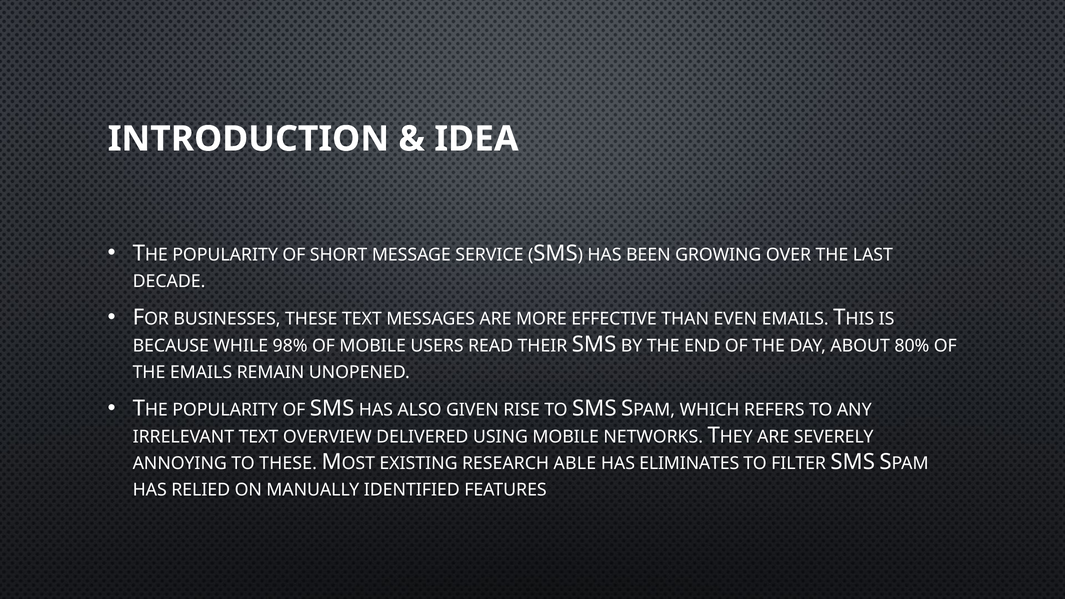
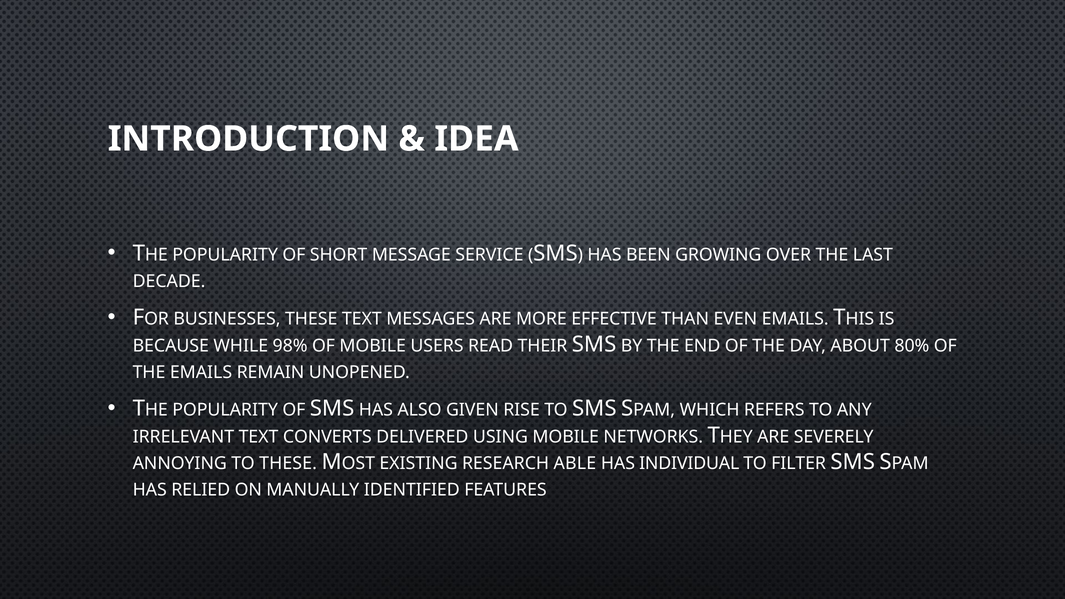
OVERVIEW: OVERVIEW -> CONVERTS
ELIMINATES: ELIMINATES -> INDIVIDUAL
